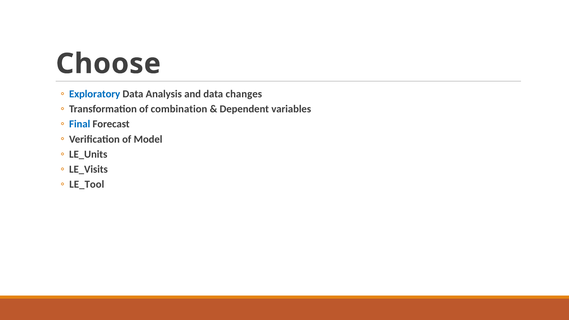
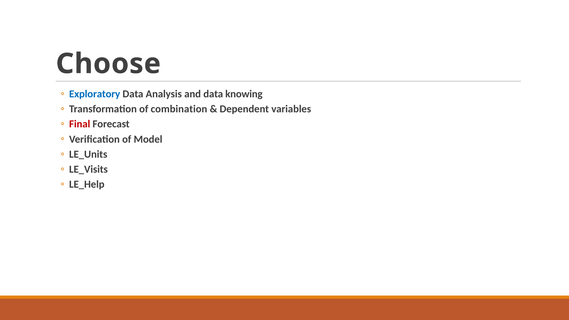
changes: changes -> knowing
Final colour: blue -> red
LE_Tool: LE_Tool -> LE_Help
